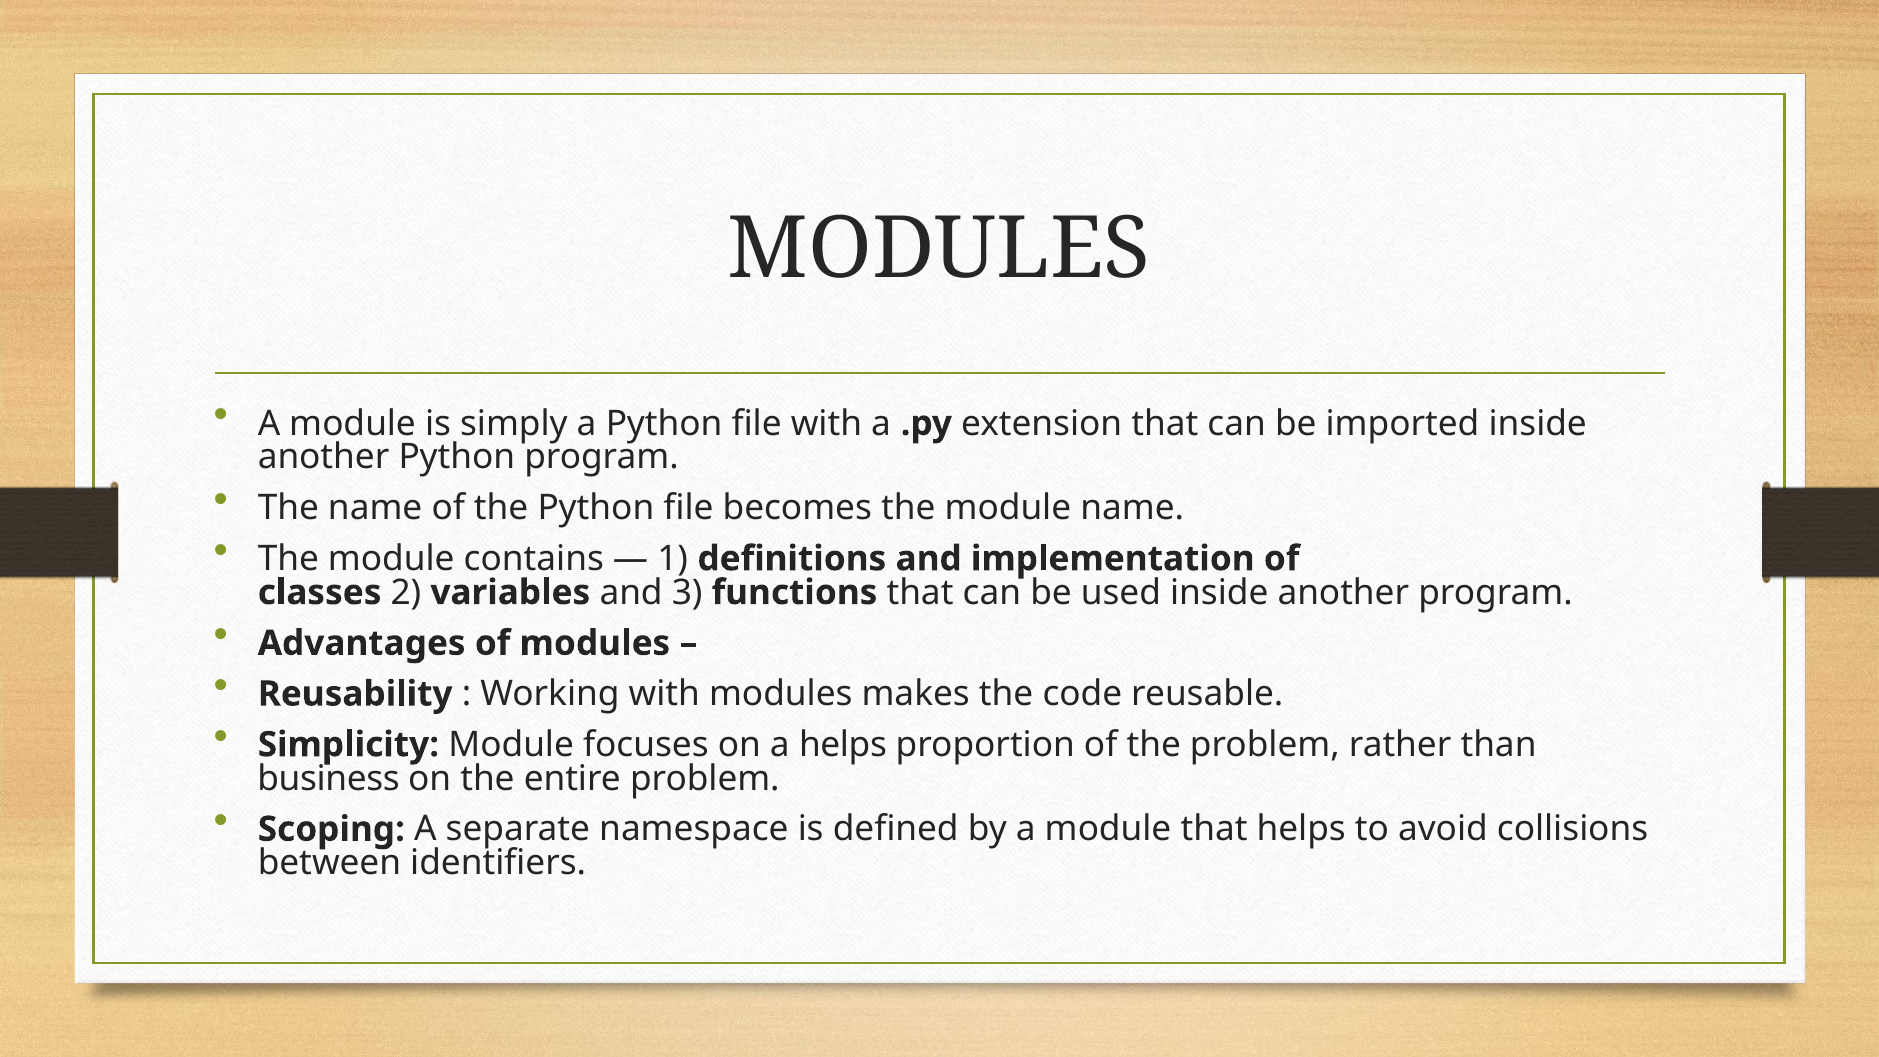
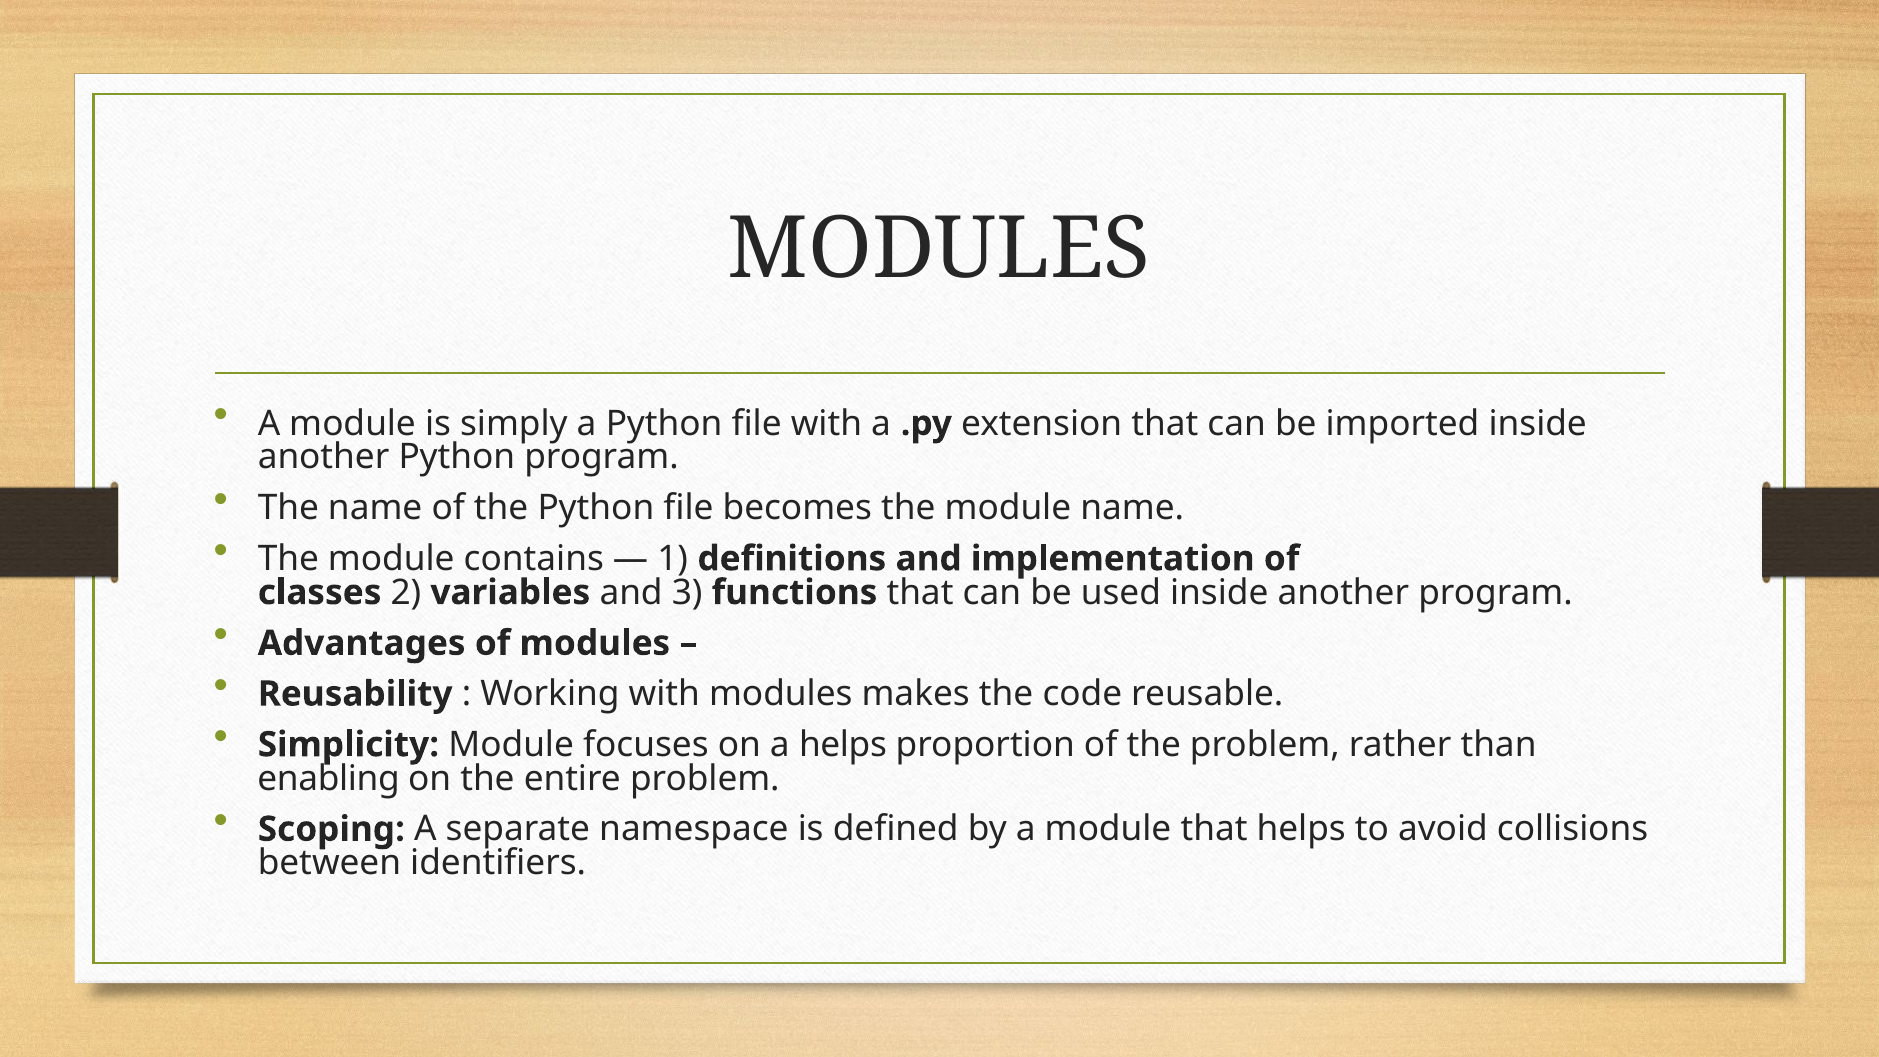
business: business -> enabling
